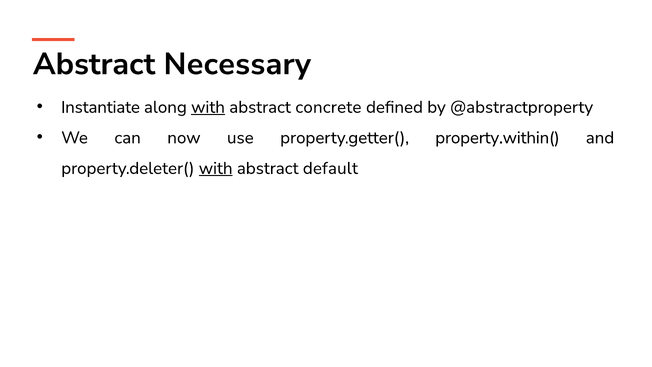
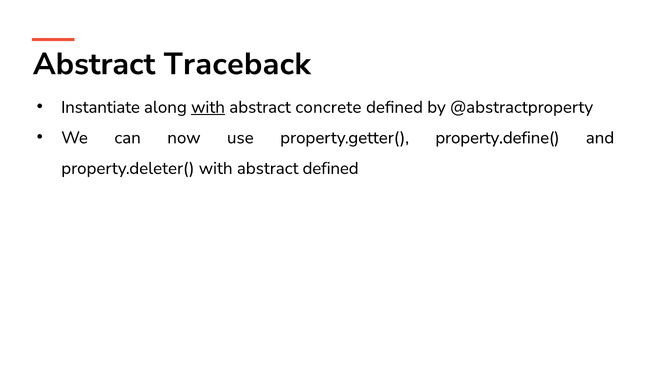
Necessary: Necessary -> Traceback
property.within(: property.within( -> property.define(
with at (216, 168) underline: present -> none
abstract default: default -> defined
